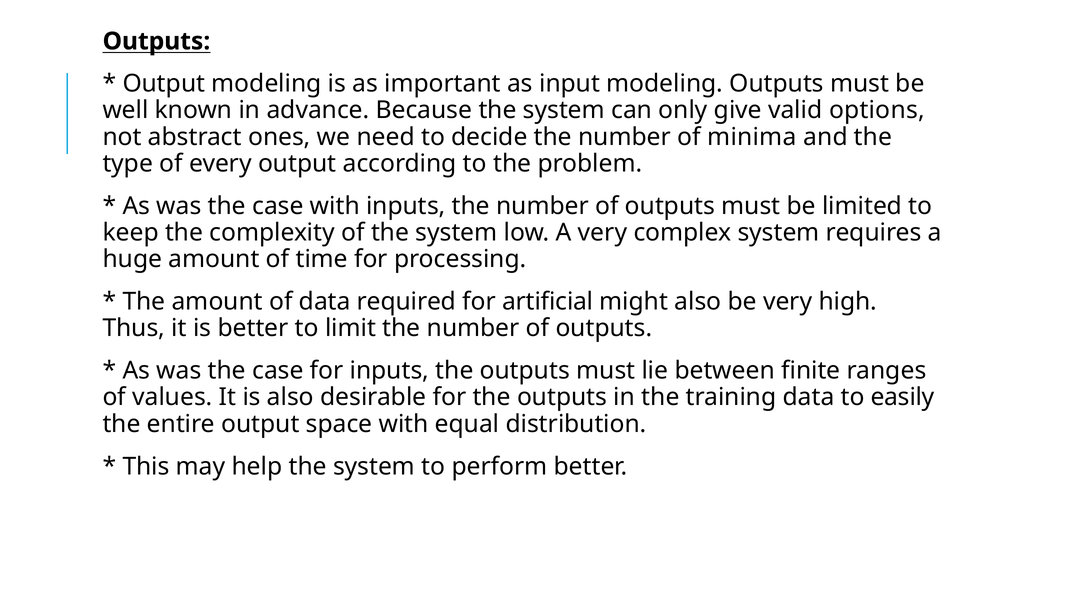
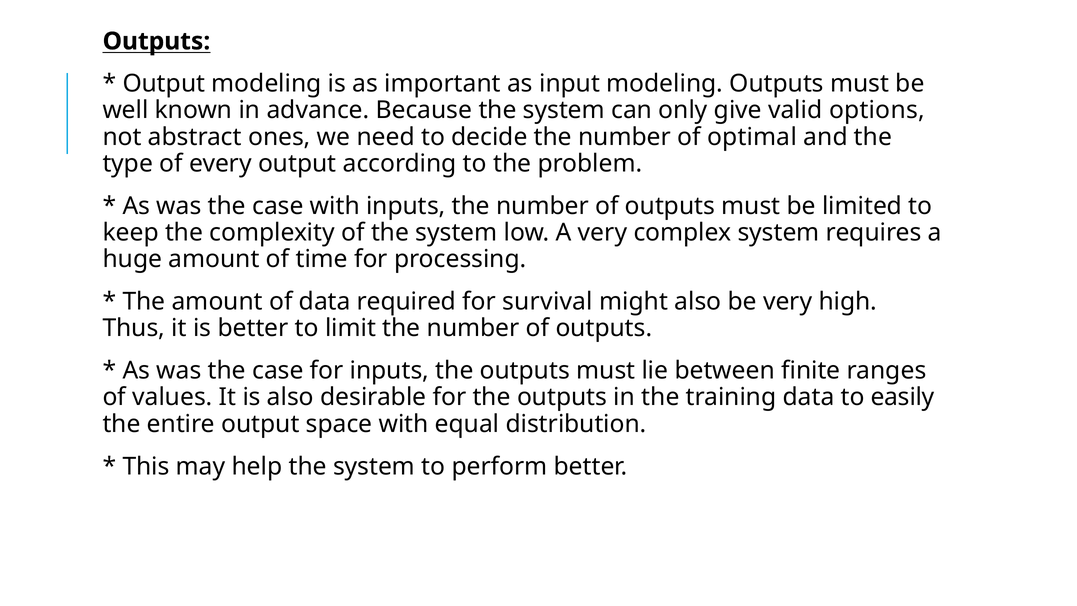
minima: minima -> optimal
artificial: artificial -> survival
